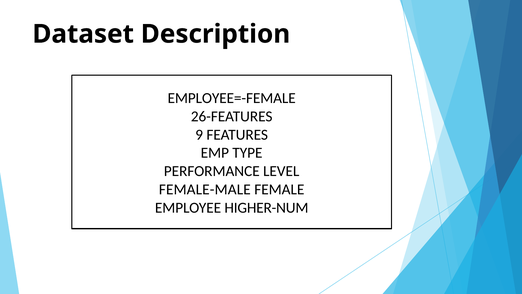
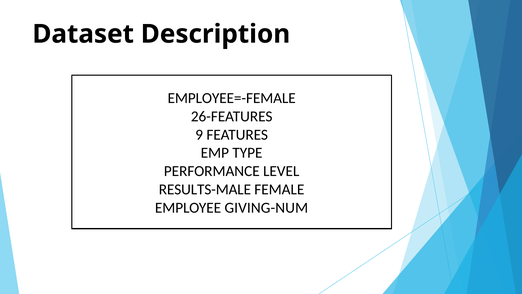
FEMALE-MALE: FEMALE-MALE -> RESULTS-MALE
HIGHER-NUM: HIGHER-NUM -> GIVING-NUM
